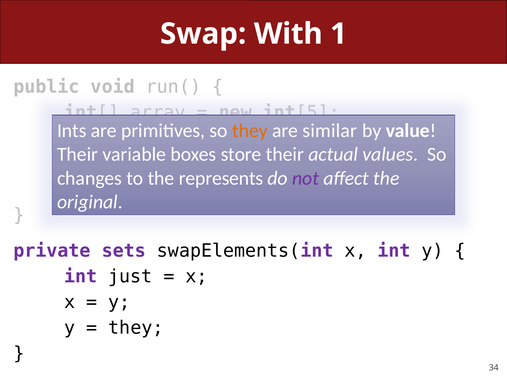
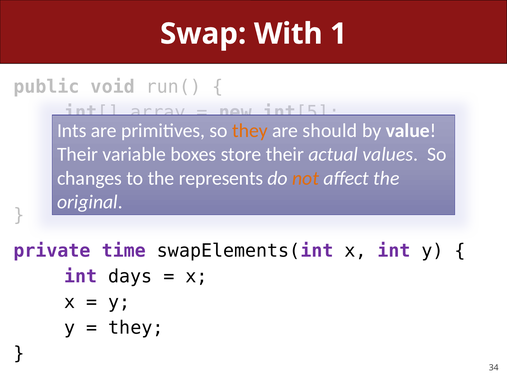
similar: similar -> should
not colour: purple -> orange
sets: sets -> time
just: just -> days
